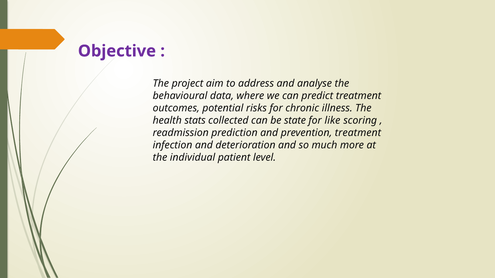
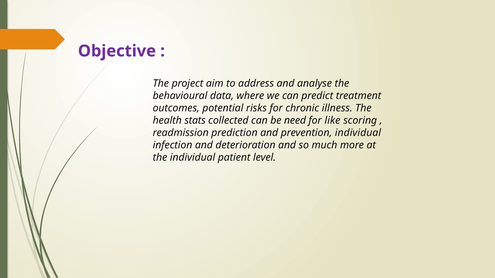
state: state -> need
prevention treatment: treatment -> individual
